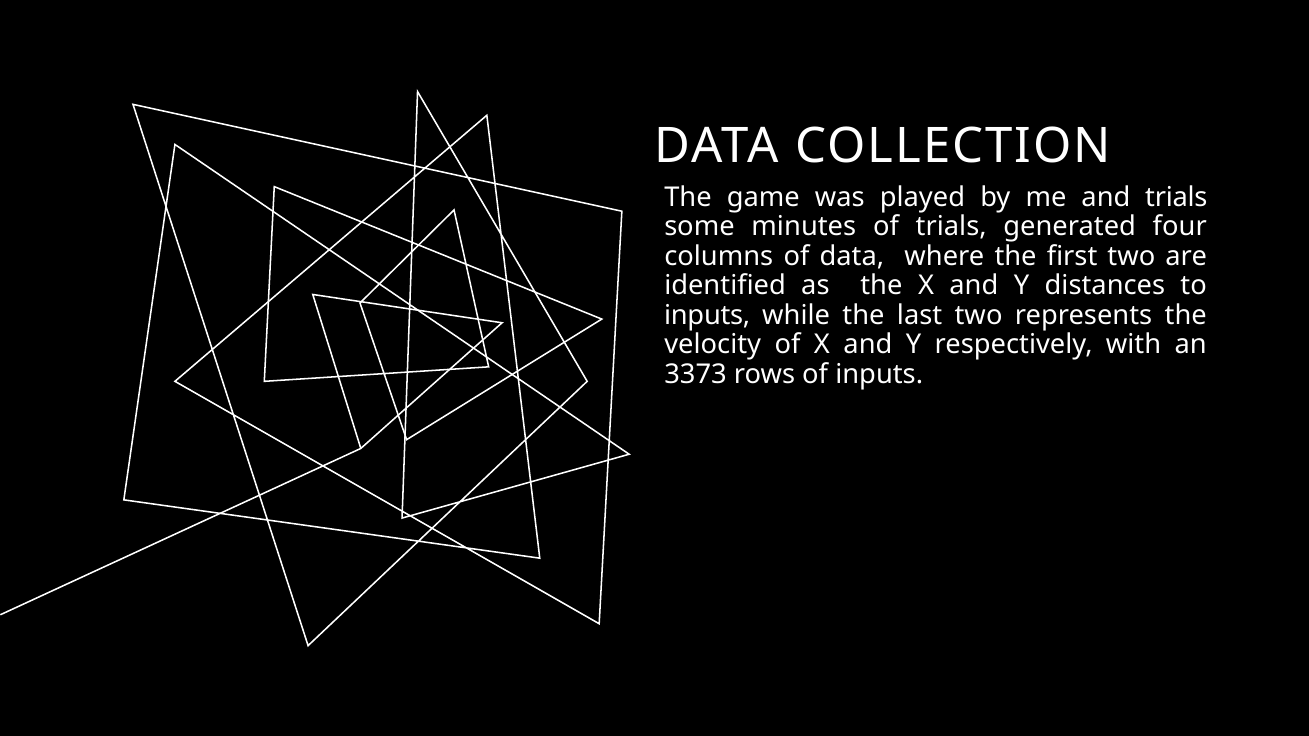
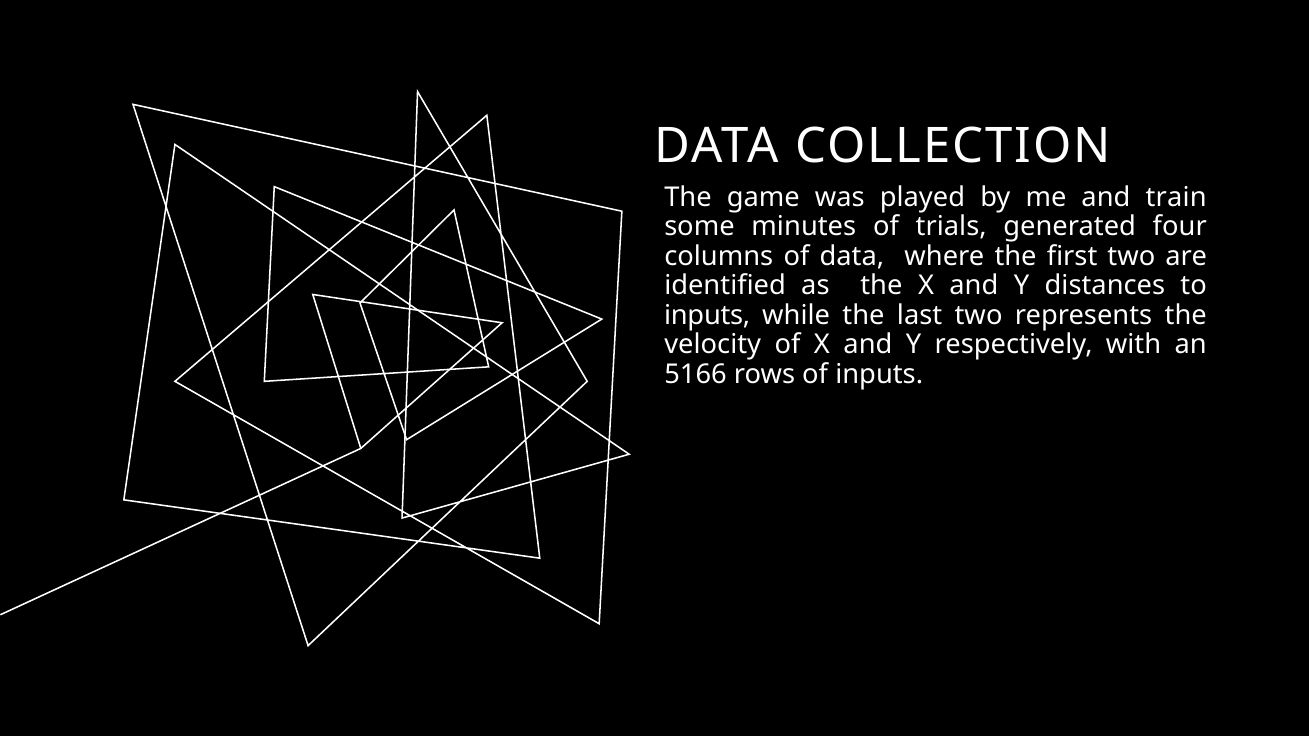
and trials: trials -> train
3373: 3373 -> 5166
